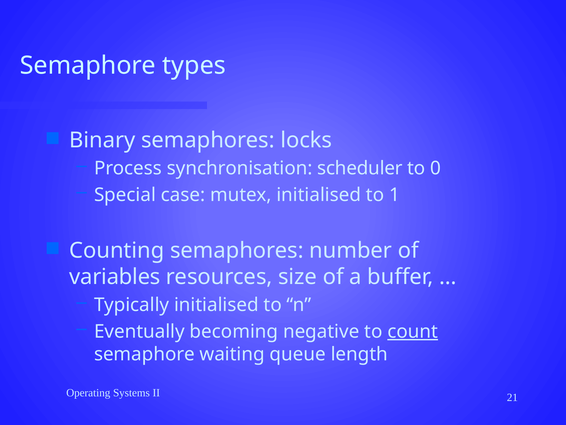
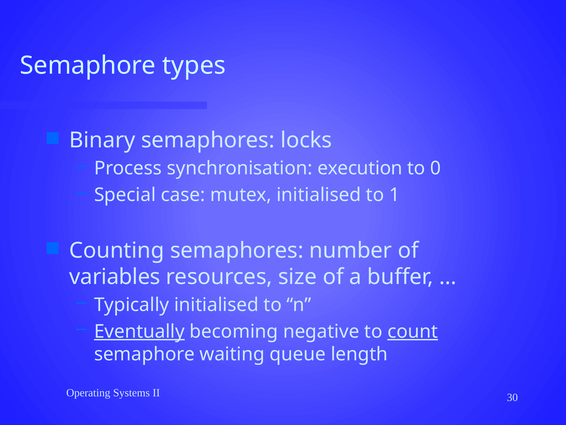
scheduler: scheduler -> execution
Eventually underline: none -> present
21: 21 -> 30
